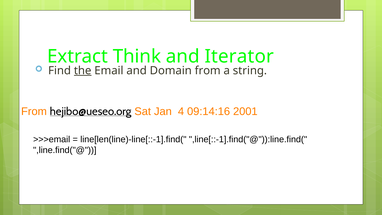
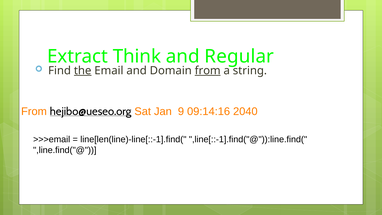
Iterator: Iterator -> Regular
from at (208, 70) underline: none -> present
4: 4 -> 9
2001: 2001 -> 2040
